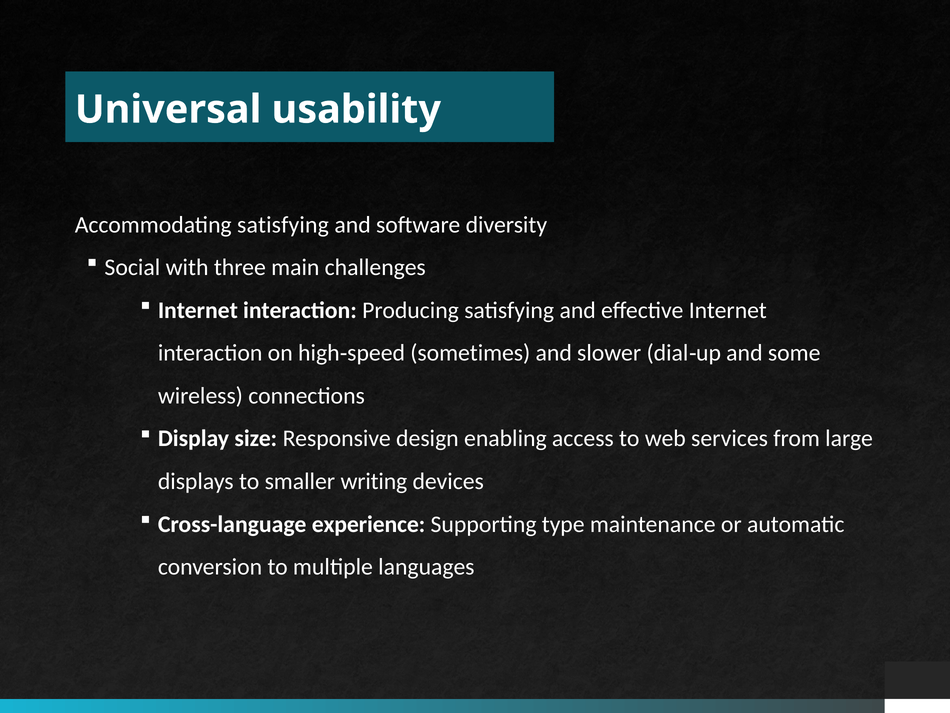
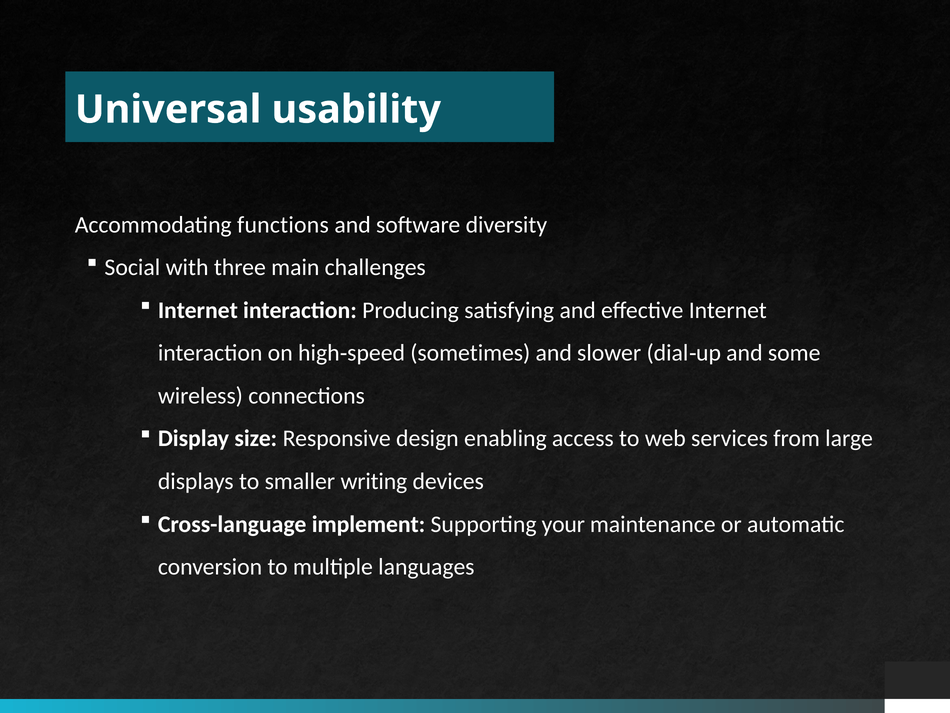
Accommodating satisfying: satisfying -> functions
experience: experience -> implement
type: type -> your
